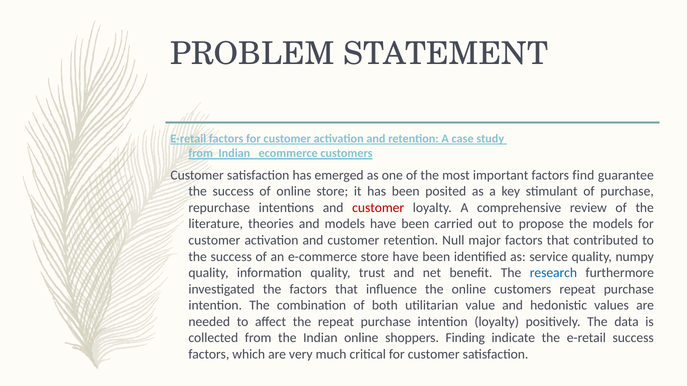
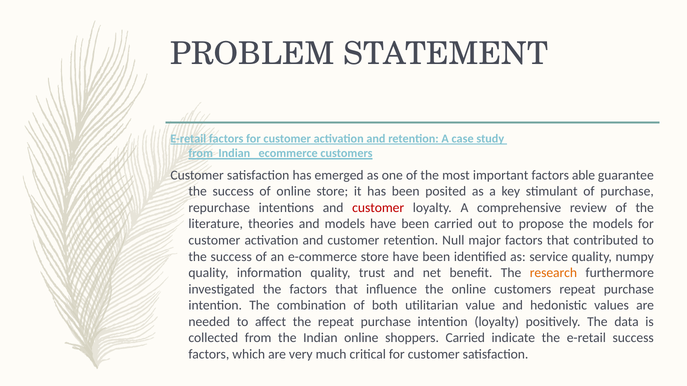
find: find -> able
research colour: blue -> orange
shoppers Finding: Finding -> Carried
